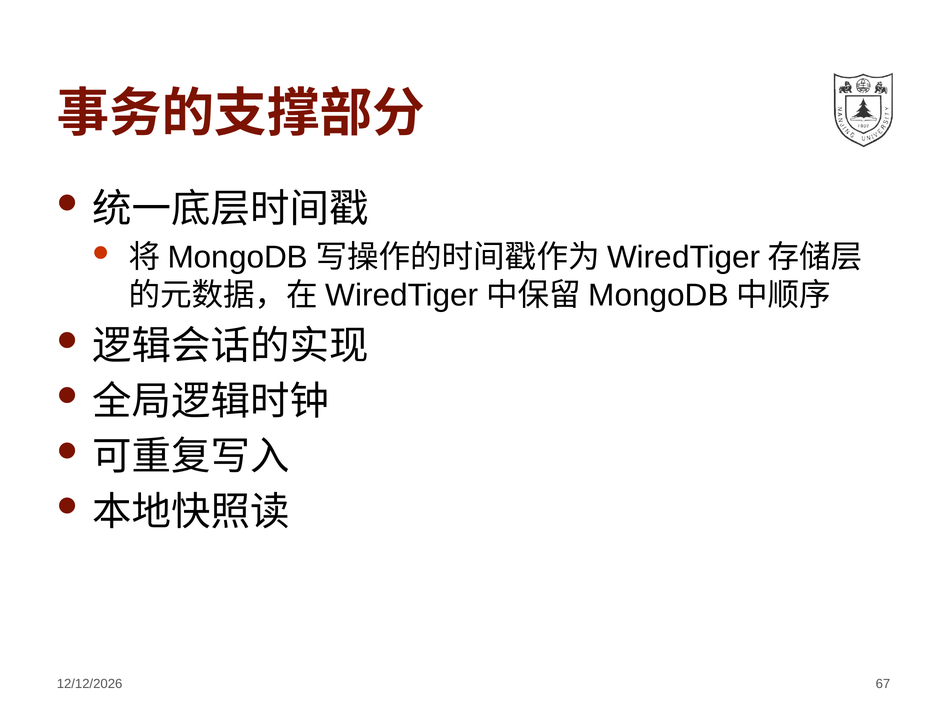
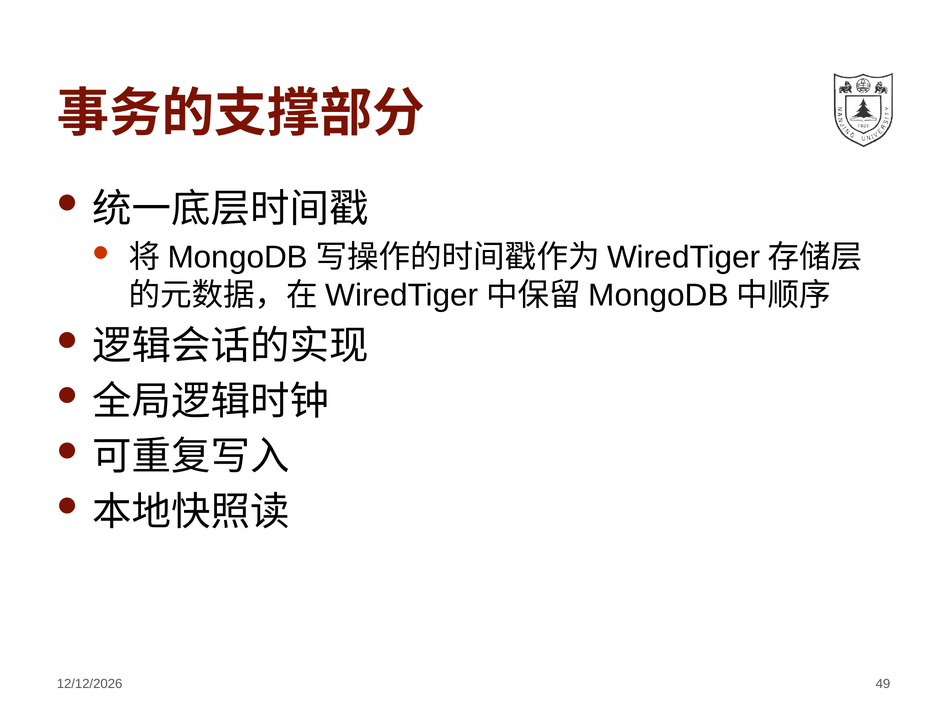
67: 67 -> 49
